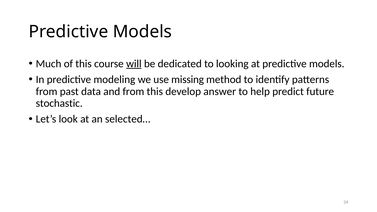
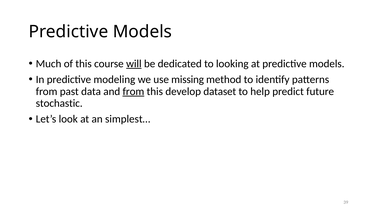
from at (133, 91) underline: none -> present
answer: answer -> dataset
selected…: selected… -> simplest…
